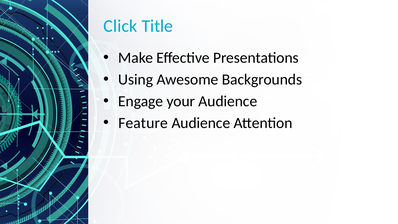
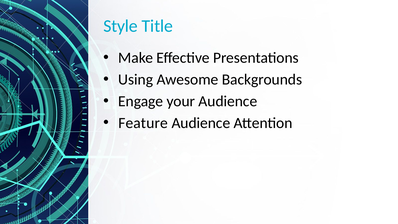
Click: Click -> Style
